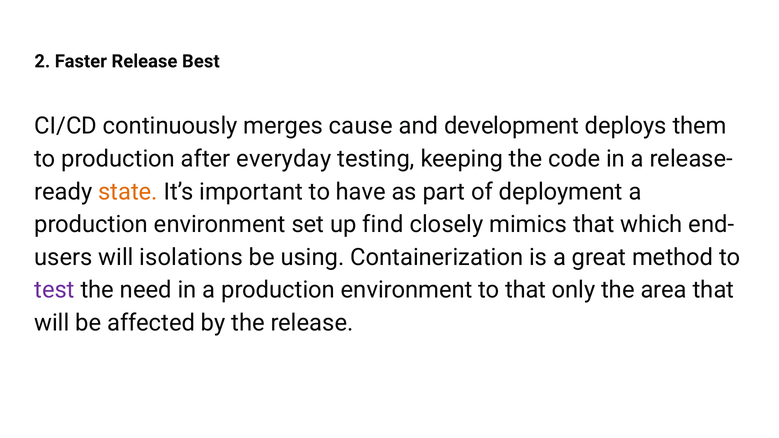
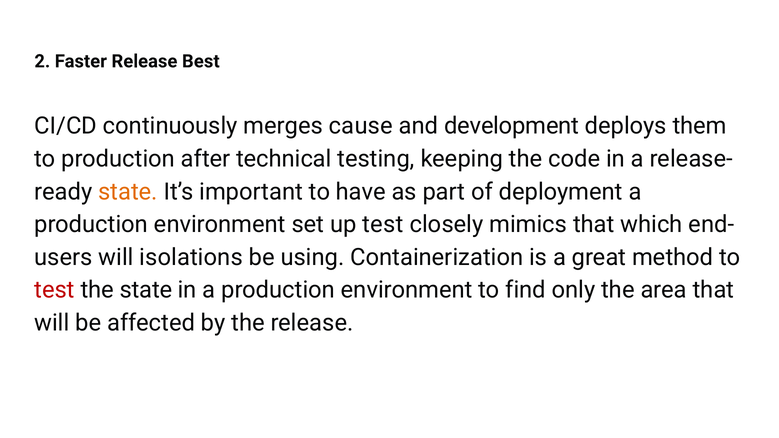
everyday: everyday -> technical
up find: find -> test
test at (55, 290) colour: purple -> red
the need: need -> state
to that: that -> find
